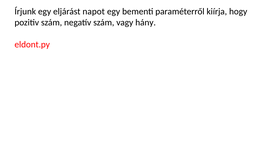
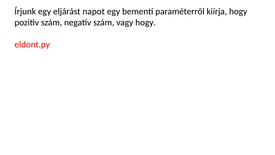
vagy hány: hány -> hogy
